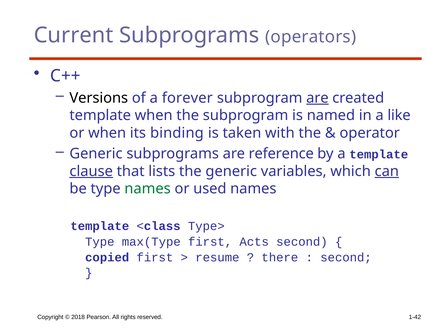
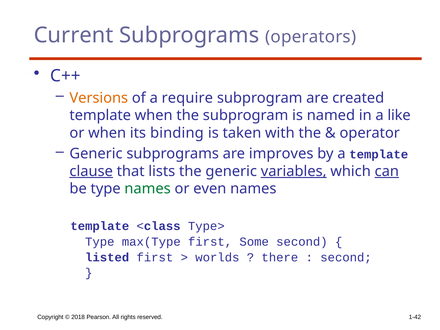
Versions colour: black -> orange
forever: forever -> require
are at (317, 98) underline: present -> none
reference: reference -> improves
variables underline: none -> present
used: used -> even
Acts: Acts -> Some
copied: copied -> listed
resume: resume -> worlds
